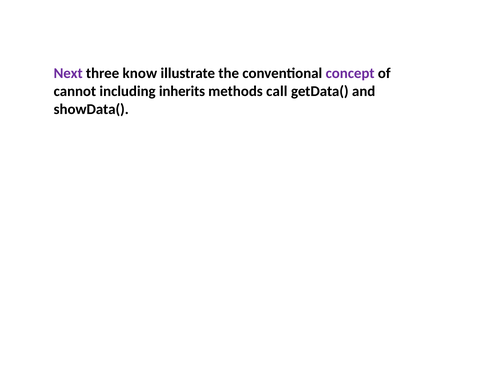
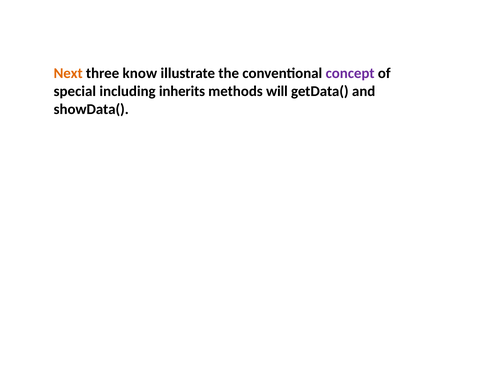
Next colour: purple -> orange
cannot: cannot -> special
call: call -> will
